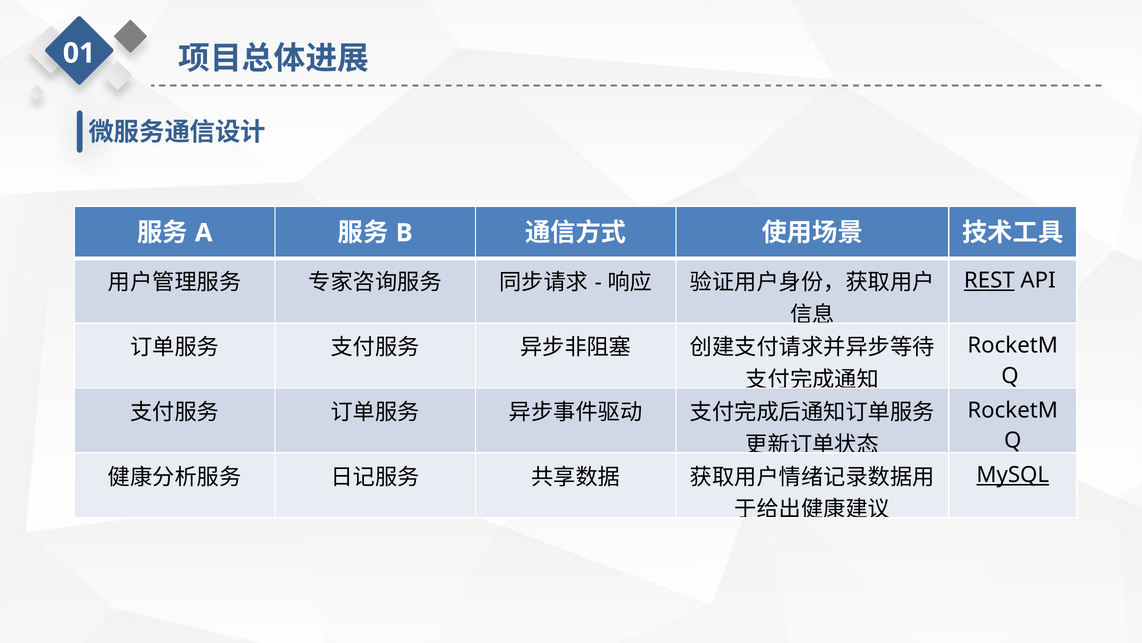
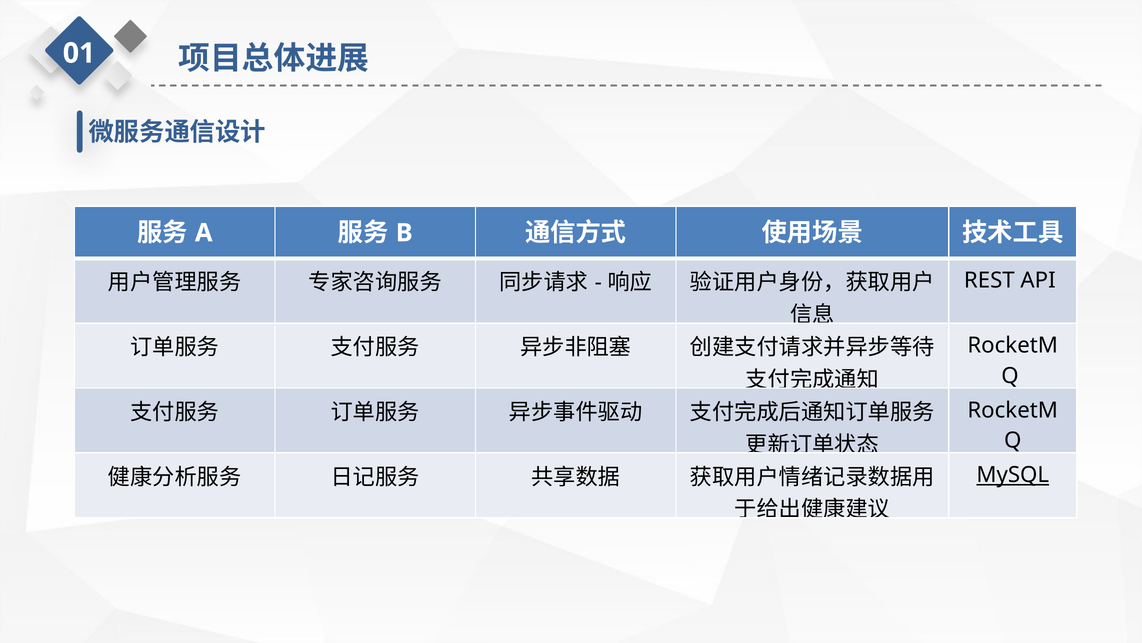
REST underline: present -> none
